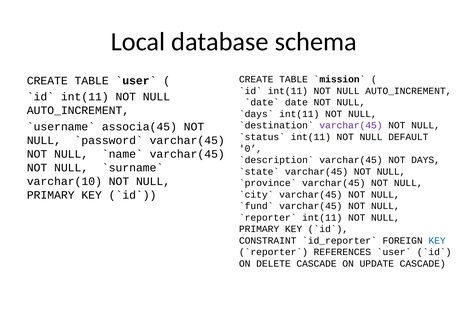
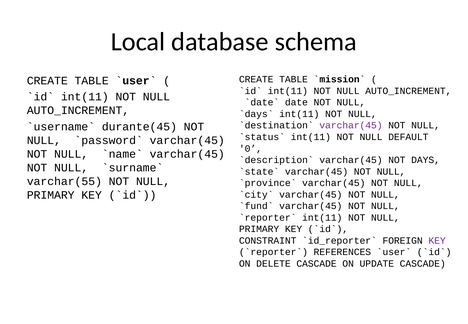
associa(45: associa(45 -> durante(45
varchar(10: varchar(10 -> varchar(55
KEY at (437, 241) colour: blue -> purple
